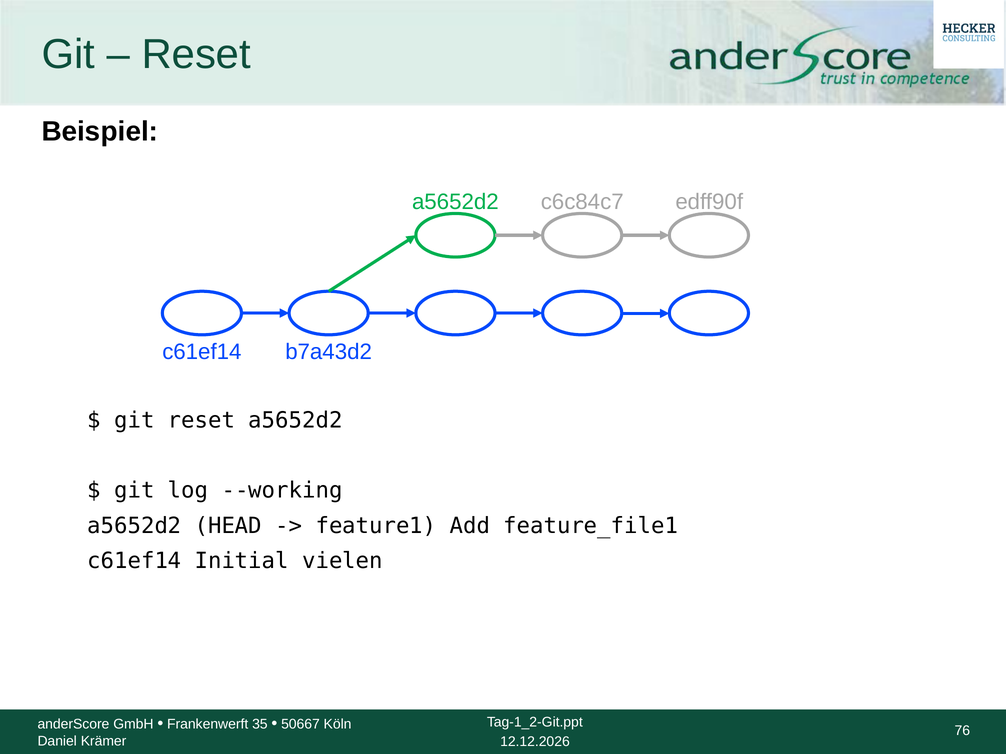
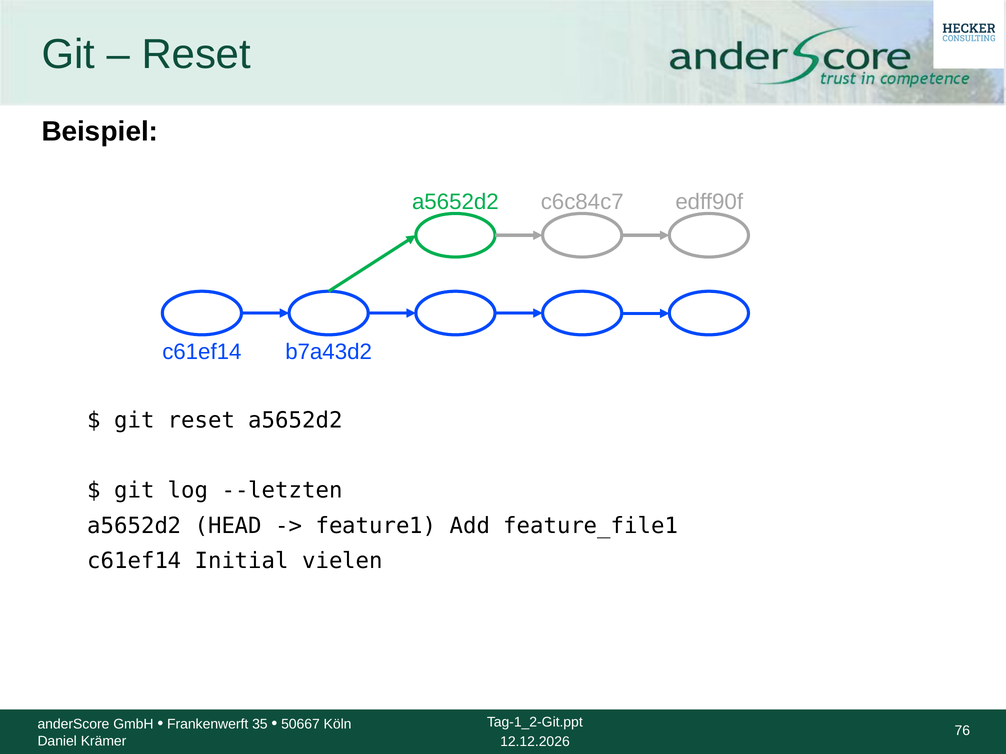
--working: --working -> --letzten
